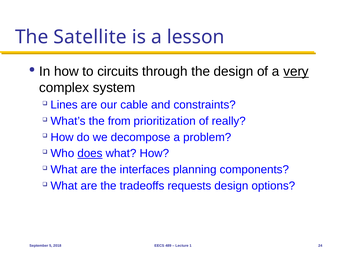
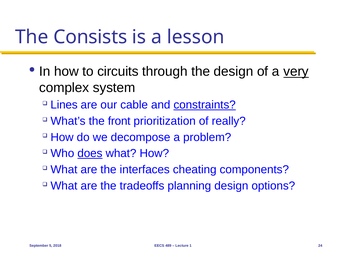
Satellite: Satellite -> Consists
constraints underline: none -> present
from: from -> front
planning: planning -> cheating
requests: requests -> planning
